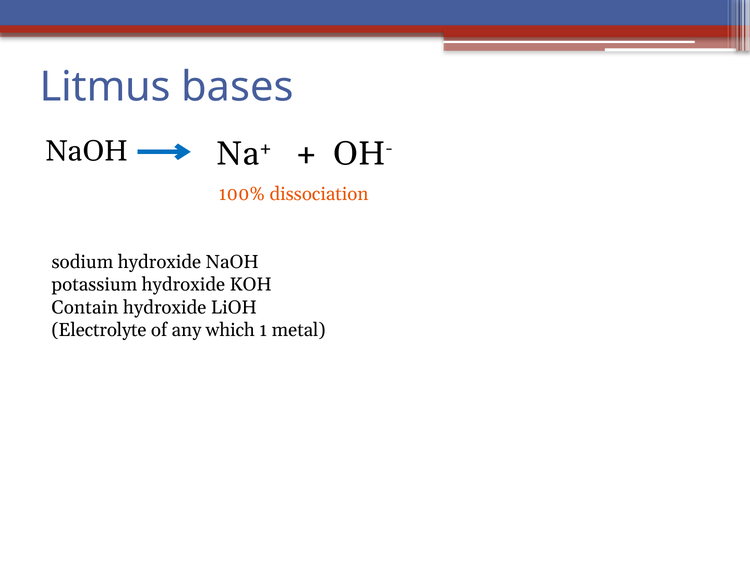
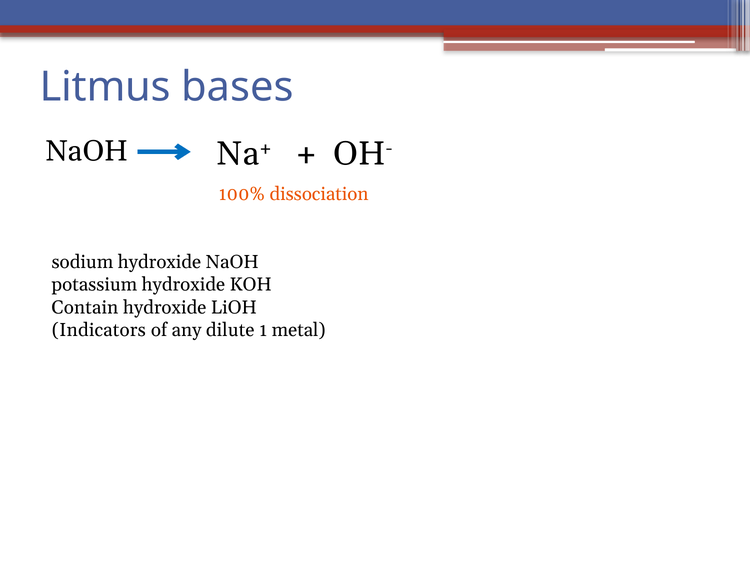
Electrolyte: Electrolyte -> Indicators
which: which -> dilute
